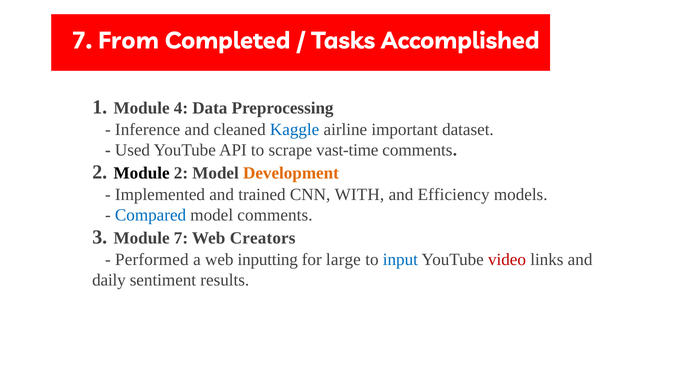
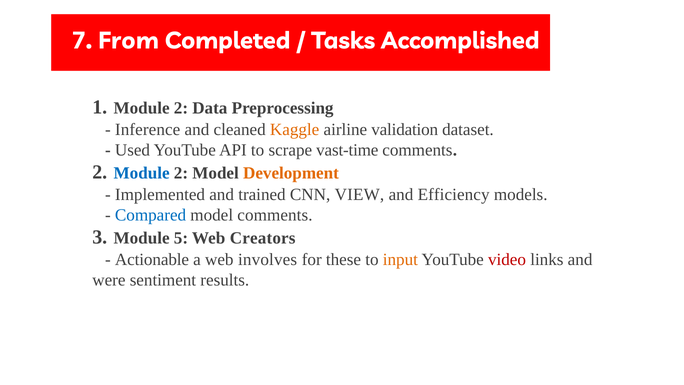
1 Module 4: 4 -> 2
Kaggle colour: blue -> orange
important: important -> validation
Module at (142, 173) colour: black -> blue
WITH: WITH -> VIEW
Module 7: 7 -> 5
Performed: Performed -> Actionable
inputting: inputting -> involves
large: large -> these
input colour: blue -> orange
daily: daily -> were
